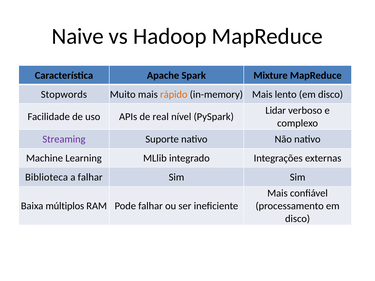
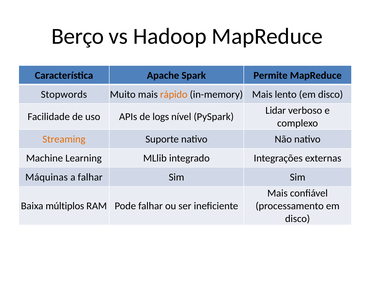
Naive: Naive -> Berço
Mixture: Mixture -> Permite
real: real -> logs
Streaming colour: purple -> orange
Biblioteca: Biblioteca -> Máquinas
